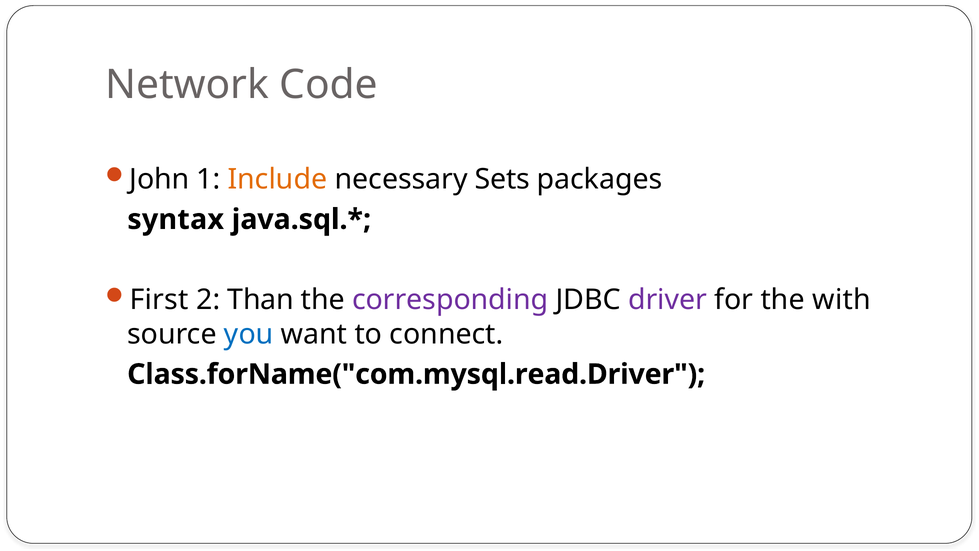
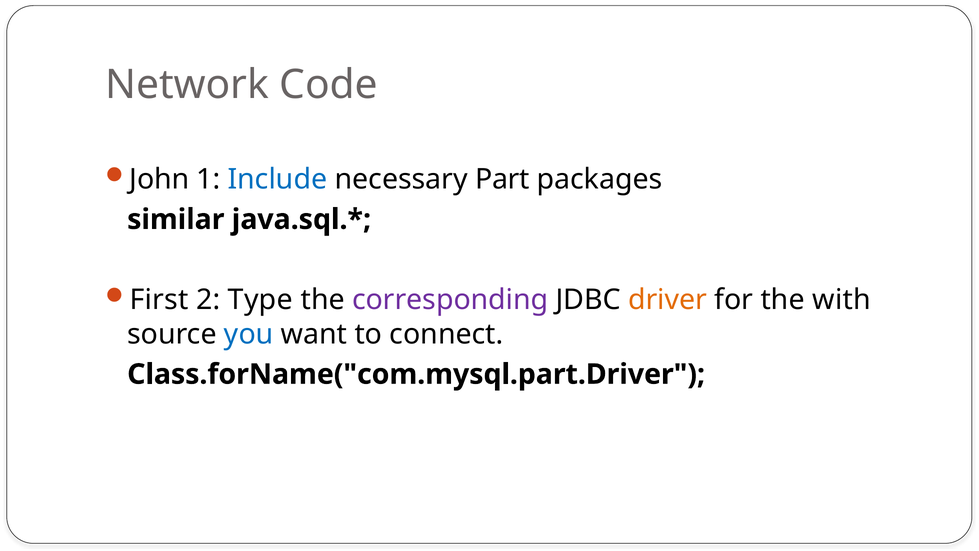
Include colour: orange -> blue
Sets: Sets -> Part
syntax: syntax -> similar
Than: Than -> Type
driver colour: purple -> orange
Class.forName("com.mysql.read.Driver: Class.forName("com.mysql.read.Driver -> Class.forName("com.mysql.part.Driver
